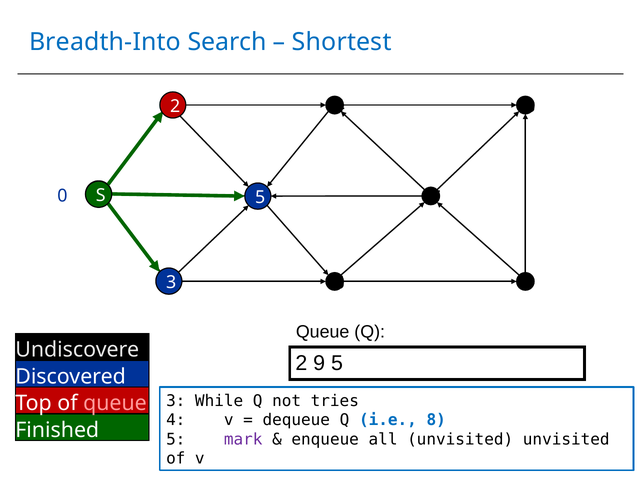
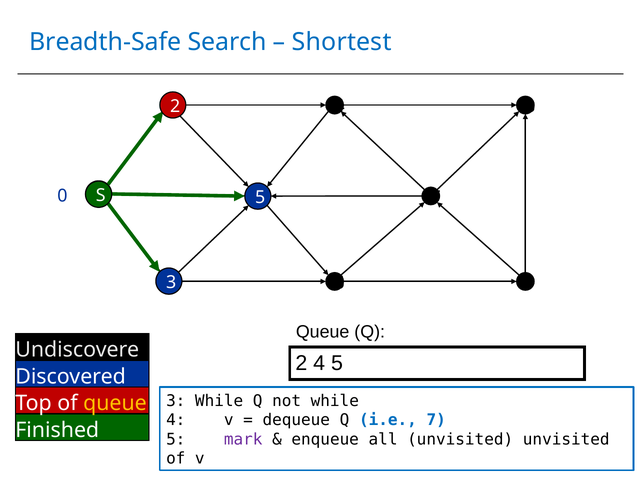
Breadth-Into: Breadth-Into -> Breadth-Safe
2 9: 9 -> 4
queue at (115, 403) colour: pink -> yellow
not tries: tries -> while
i.e 8: 8 -> 7
